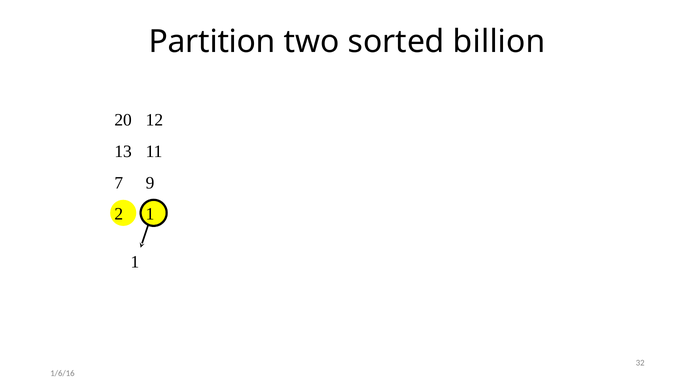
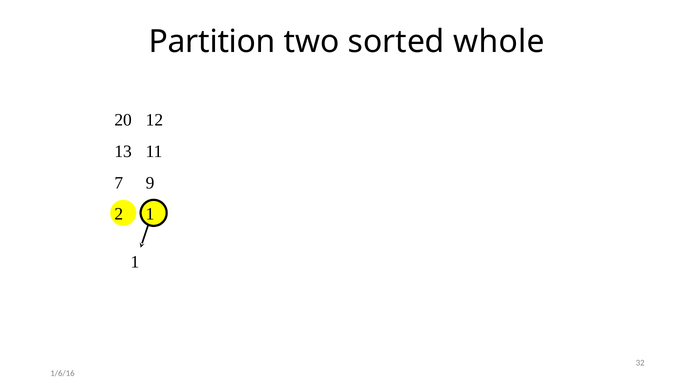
billion: billion -> whole
